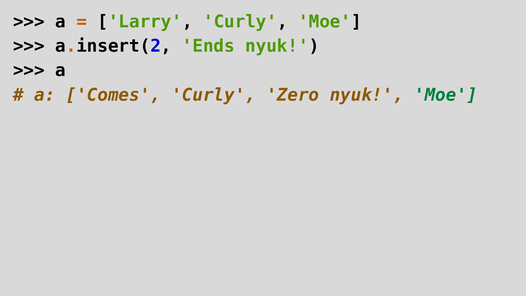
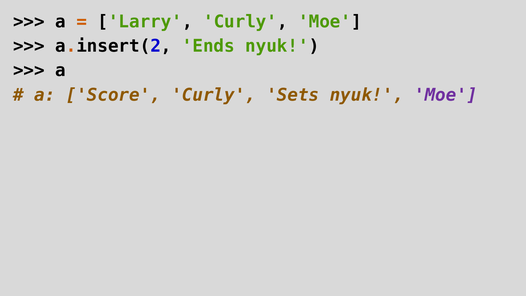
Comes: Comes -> Score
Zero: Zero -> Sets
Moe at (446, 95) colour: green -> purple
